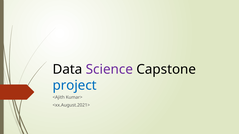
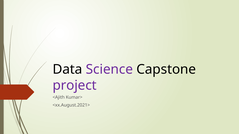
project colour: blue -> purple
